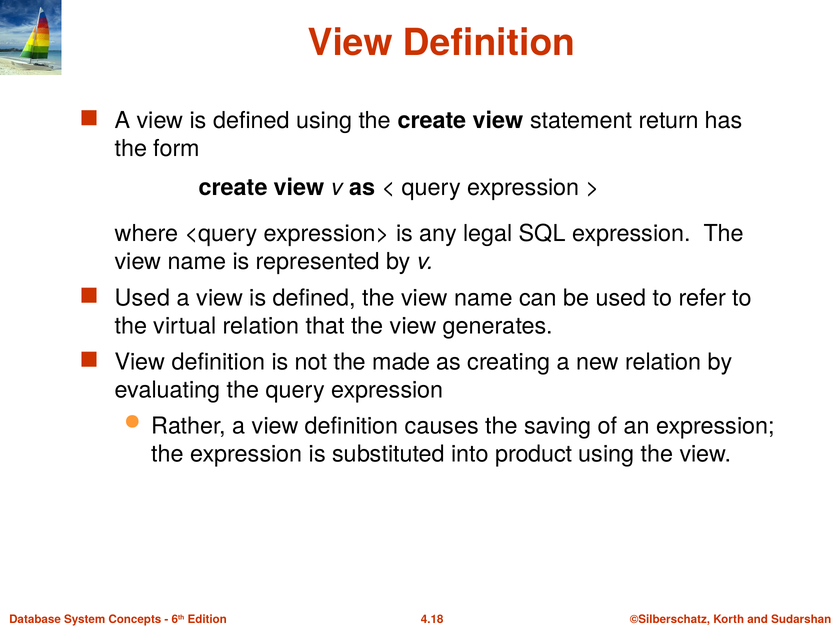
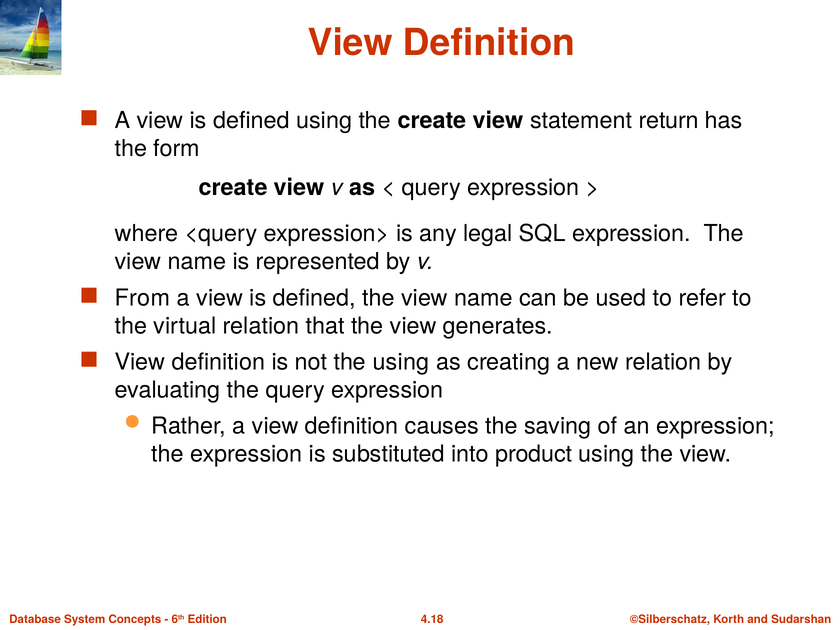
Used at (142, 298): Used -> From
the made: made -> using
